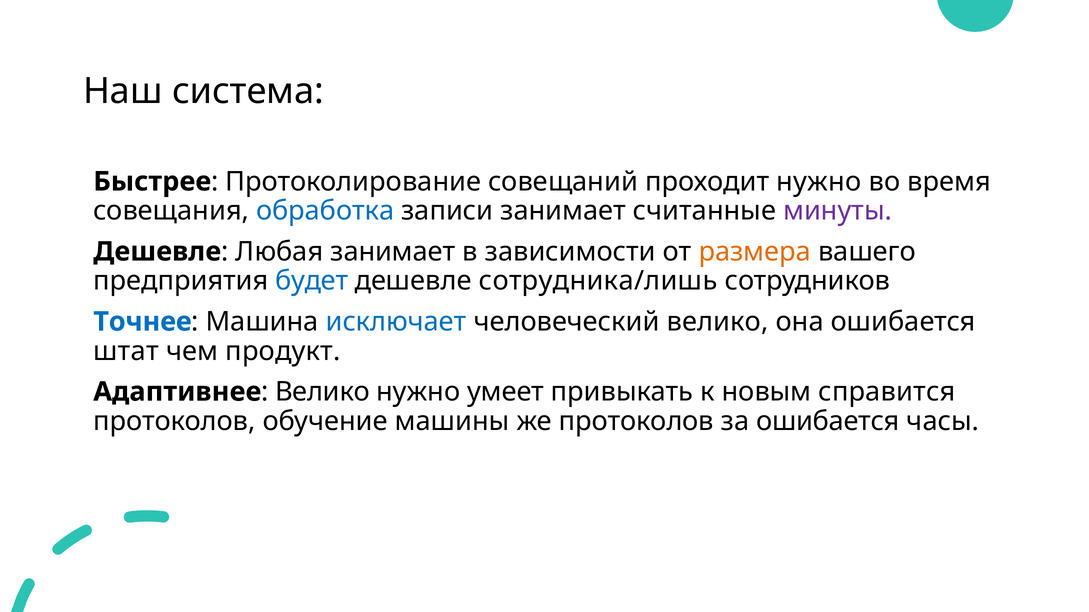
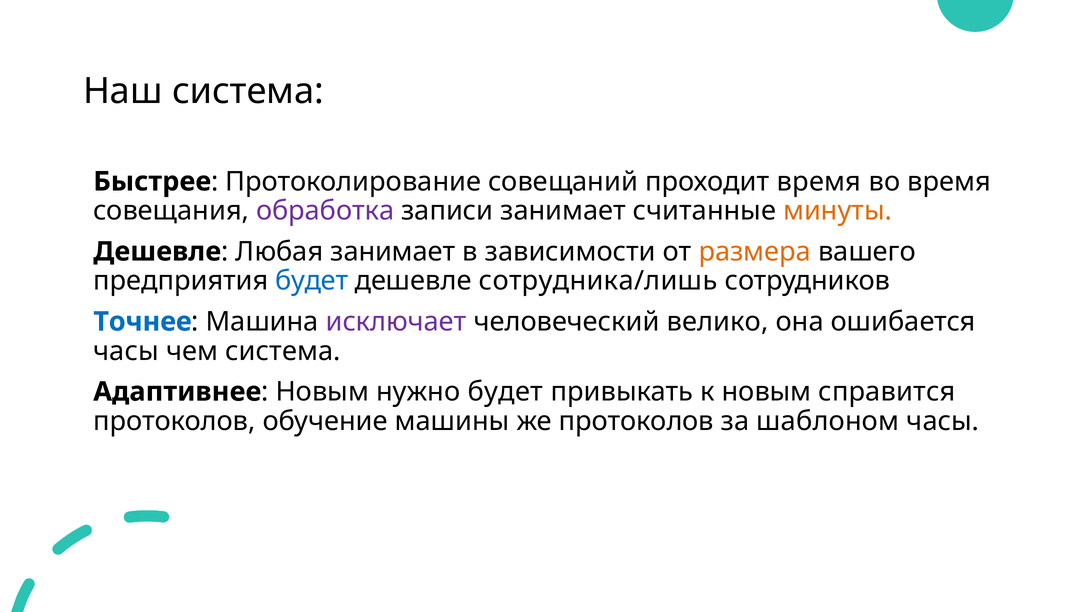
проходит нужно: нужно -> время
обработка colour: blue -> purple
минуты colour: purple -> orange
исключает colour: blue -> purple
штат at (126, 351): штат -> часы
чем продукт: продукт -> система
Велико at (322, 392): Велико -> Новым
нужно умеет: умеет -> будет
за ошибается: ошибается -> шаблоном
